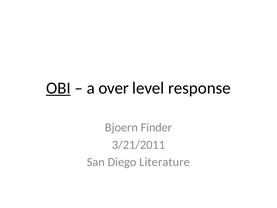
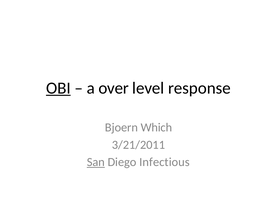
Finder: Finder -> Which
San underline: none -> present
Literature: Literature -> Infectious
